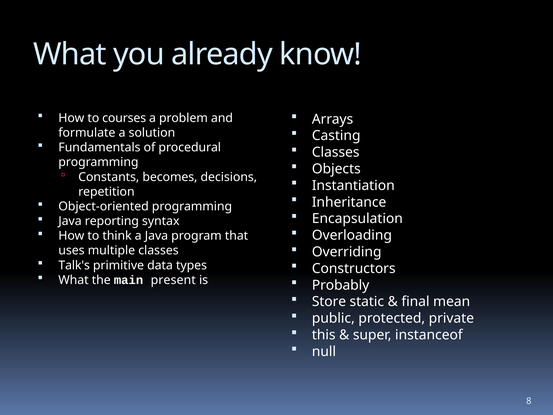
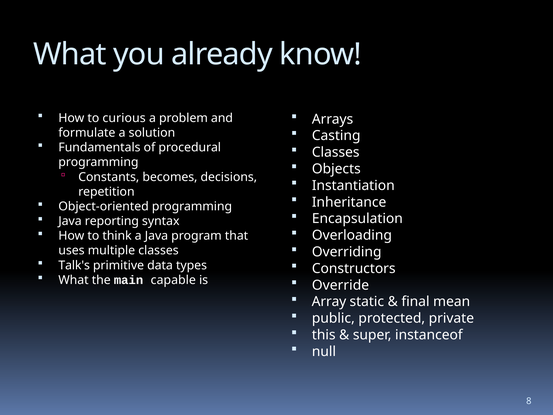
courses: courses -> curious
present: present -> capable
Probably: Probably -> Override
Store: Store -> Array
